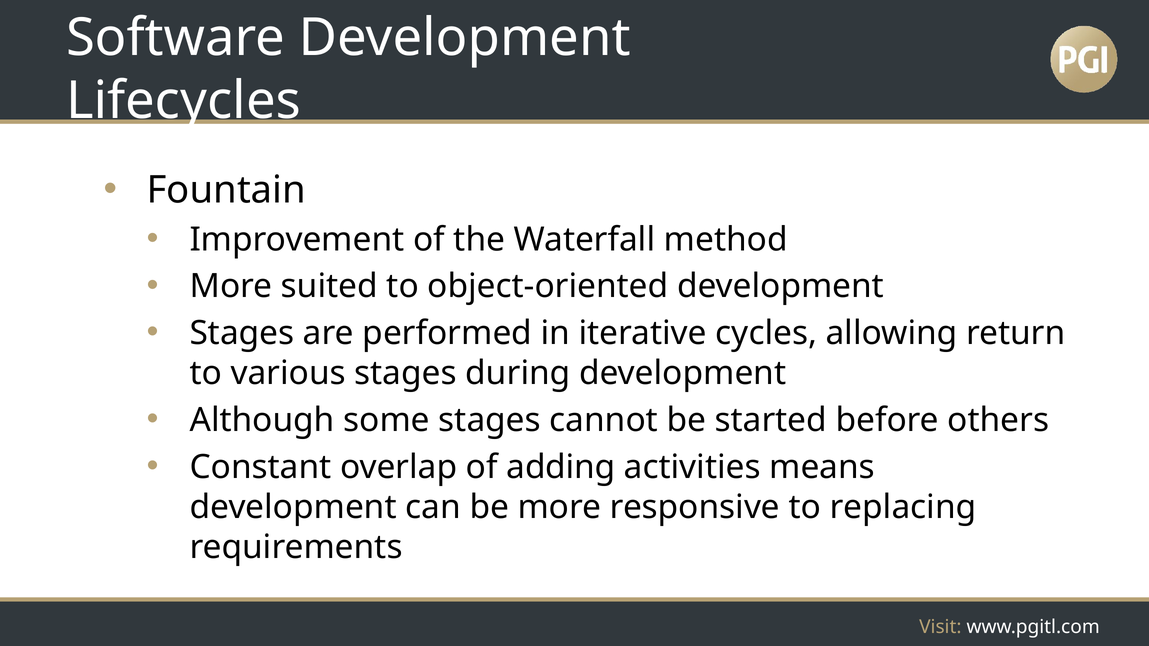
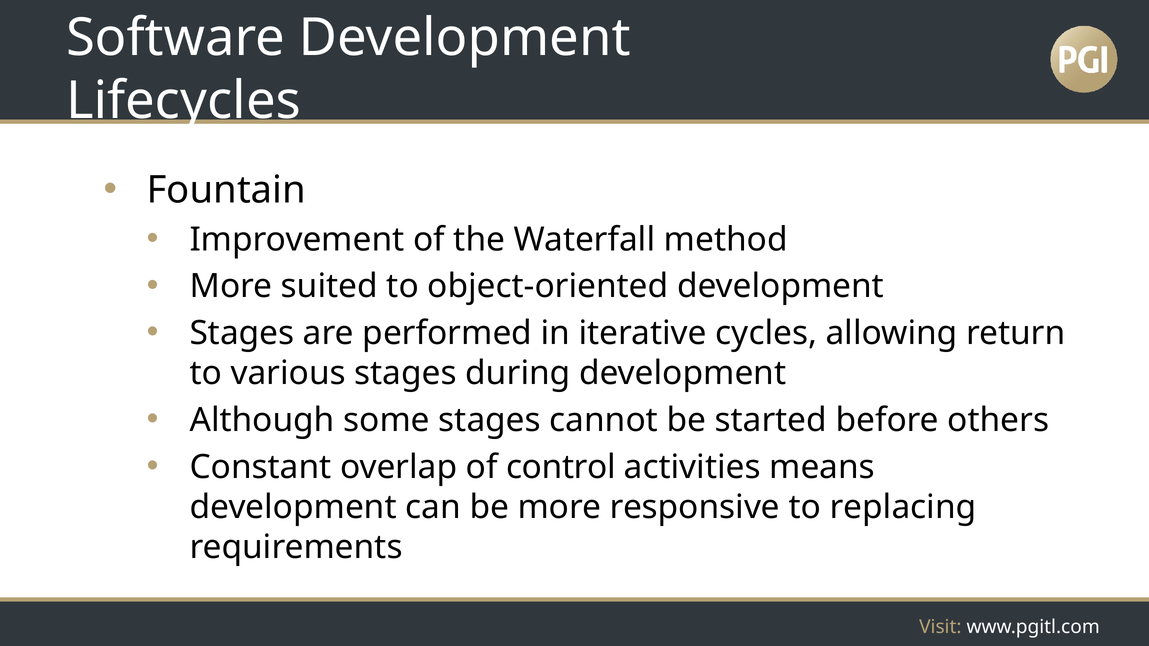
adding: adding -> control
